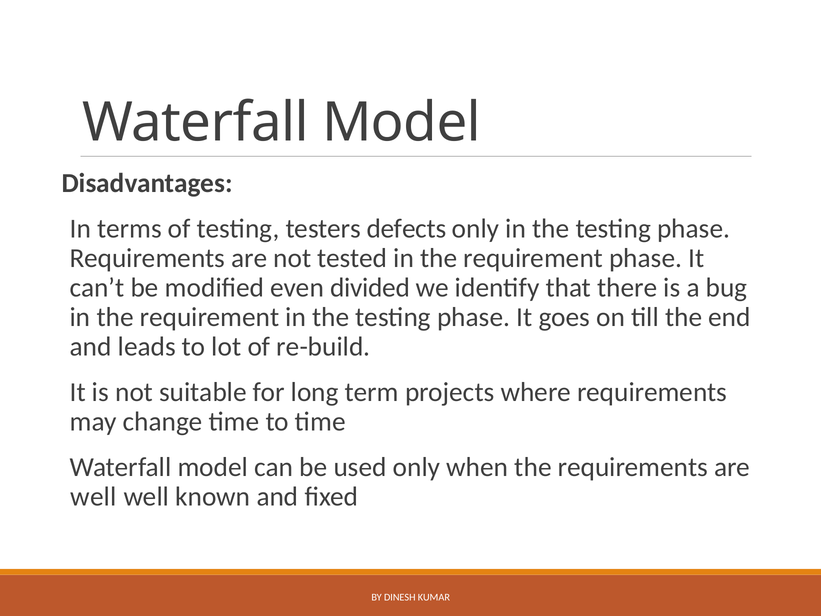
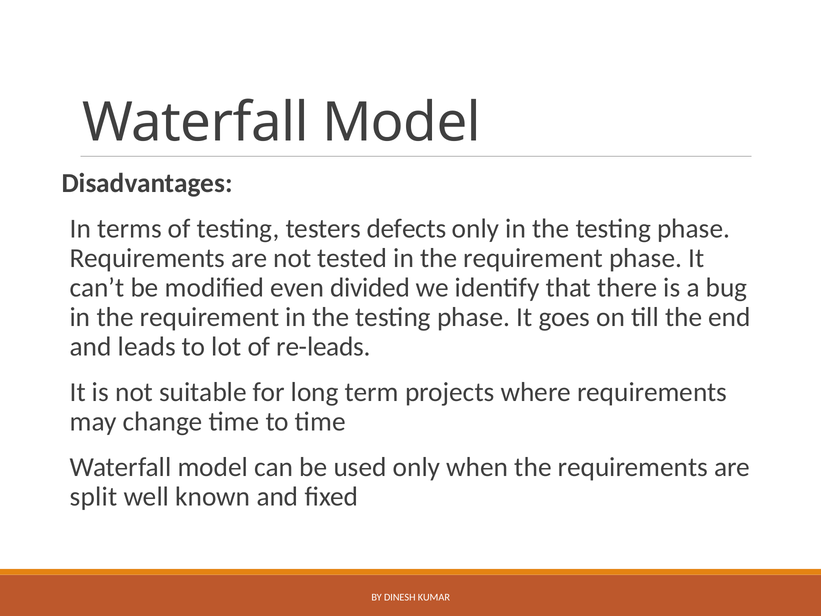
re-build: re-build -> re-leads
well at (93, 497): well -> split
